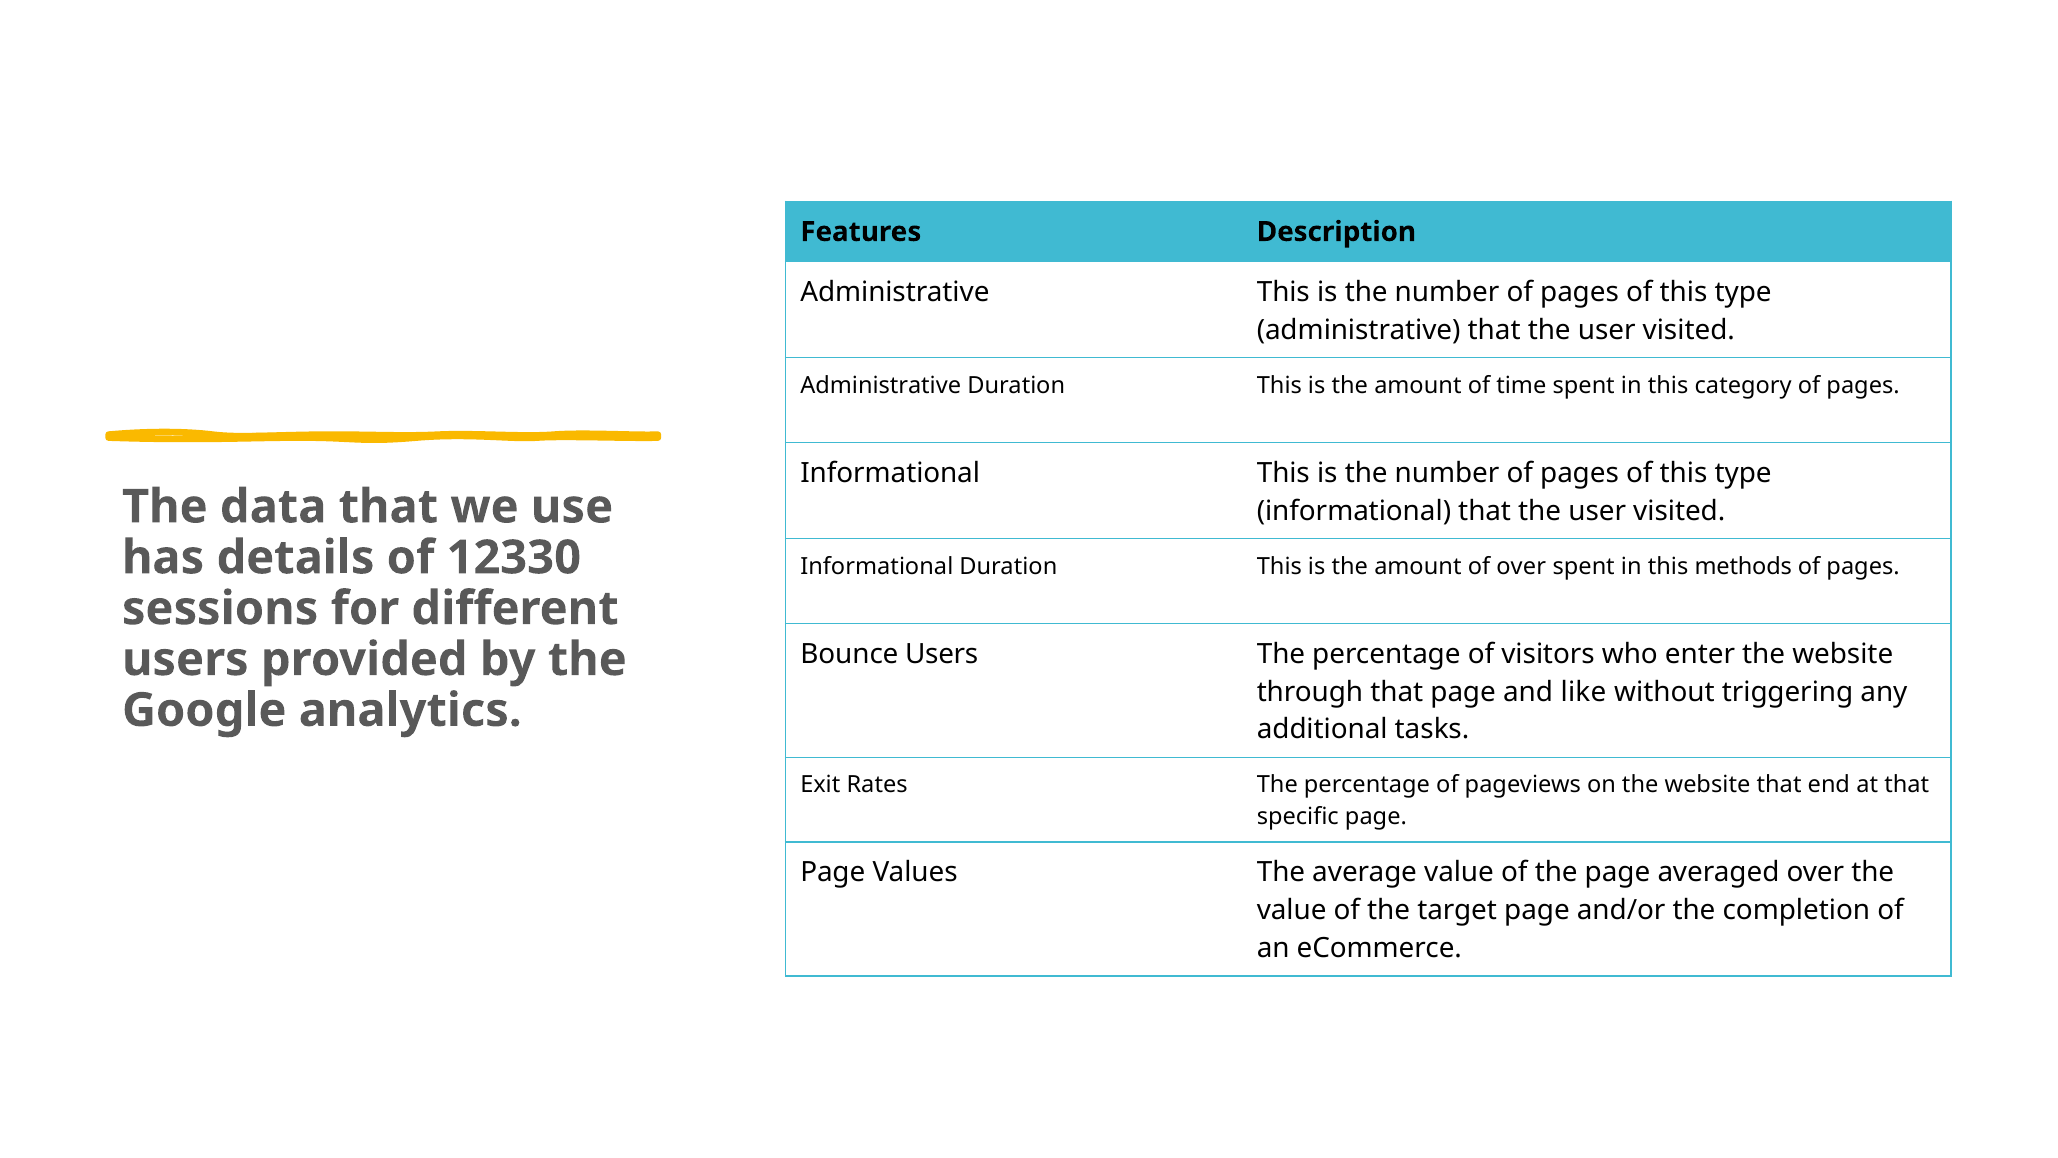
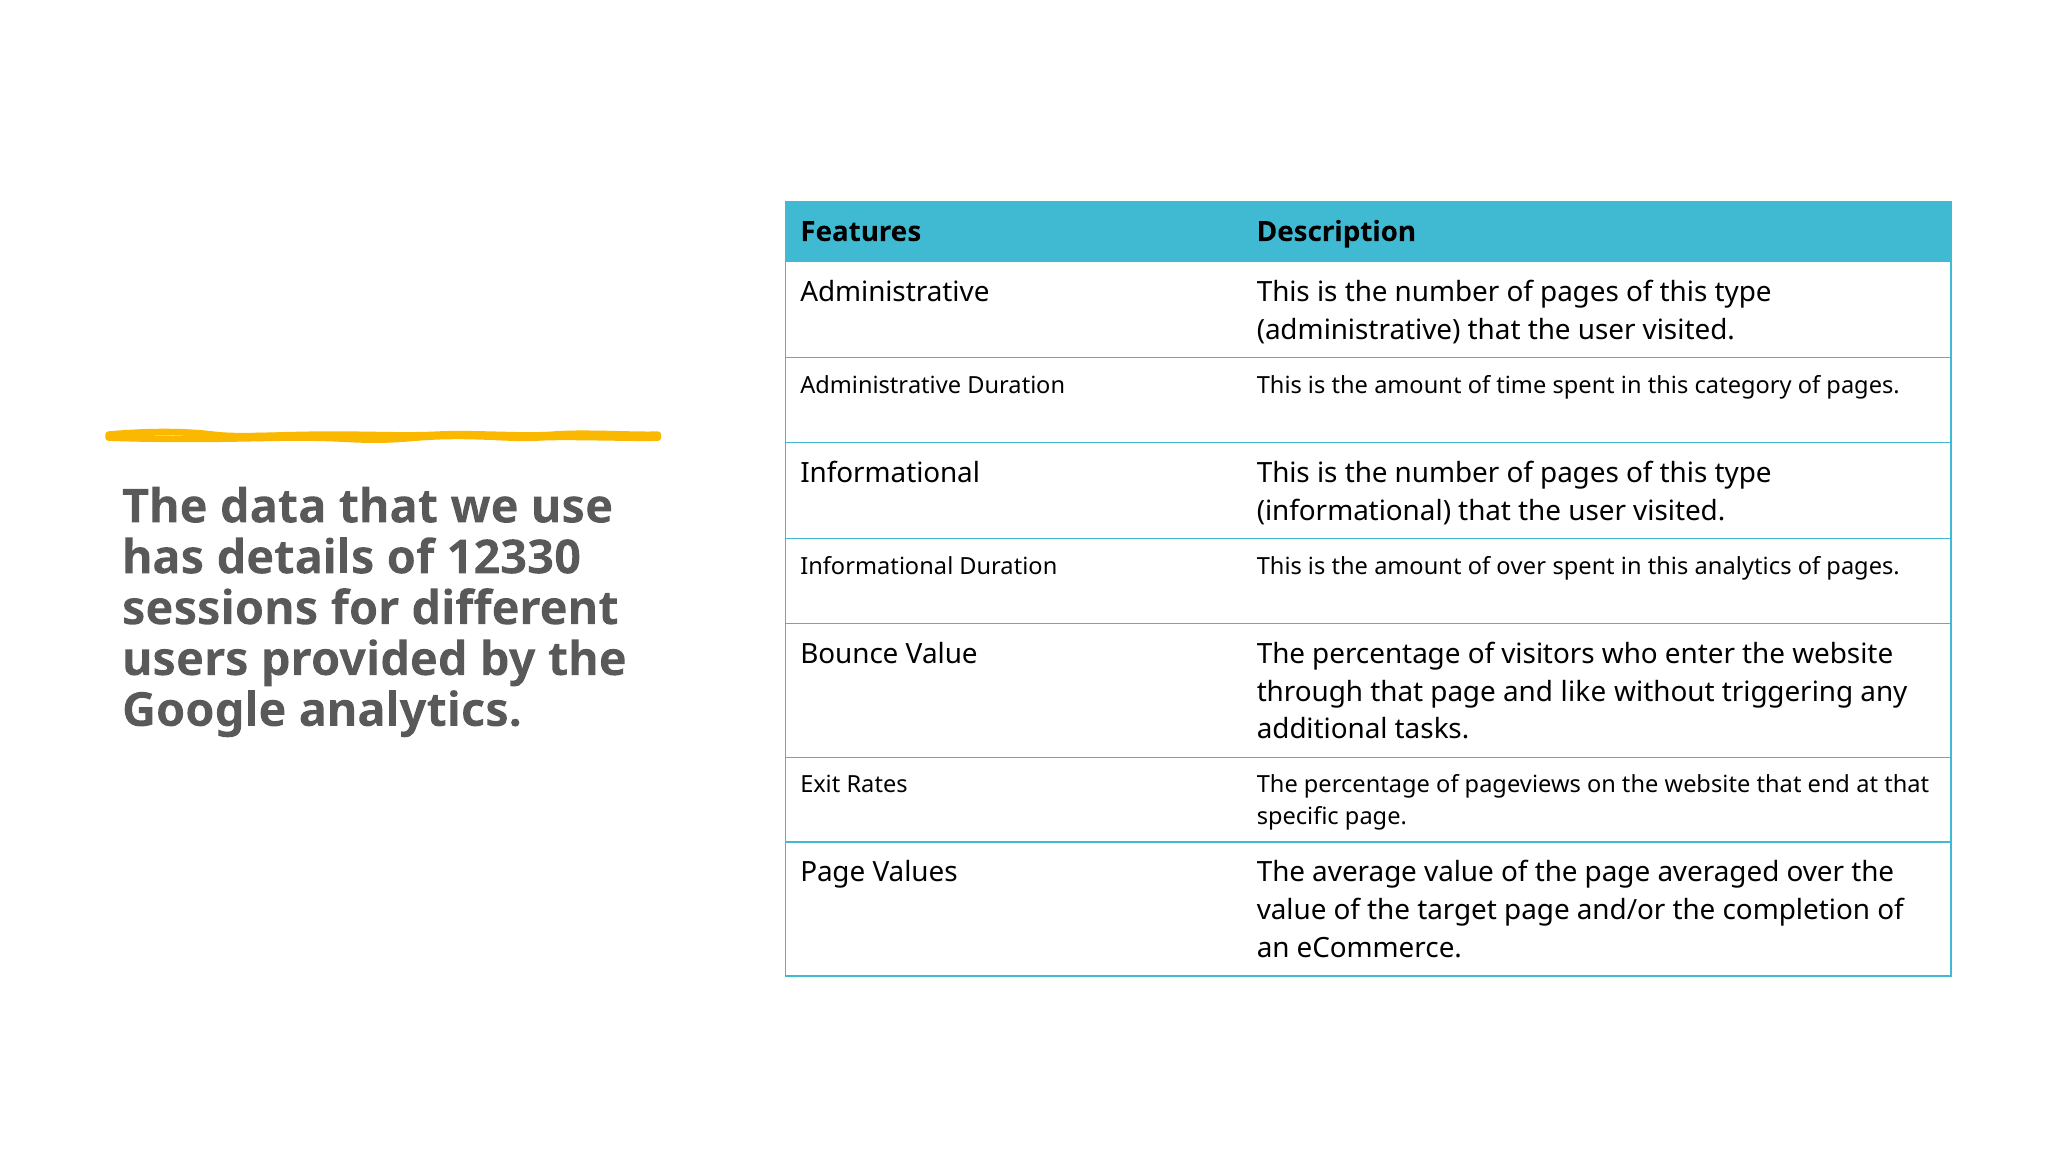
this methods: methods -> analytics
Bounce Users: Users -> Value
